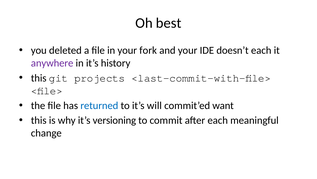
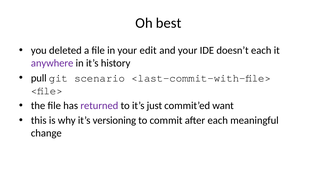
fork: fork -> edit
this at (39, 78): this -> pull
projects: projects -> scenario
returned colour: blue -> purple
will: will -> just
